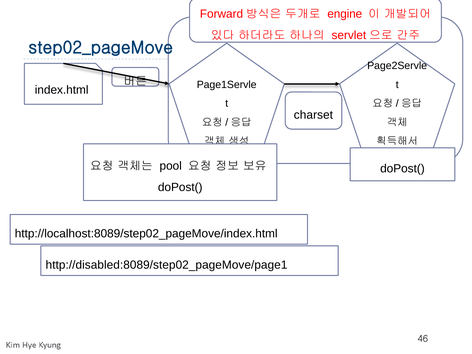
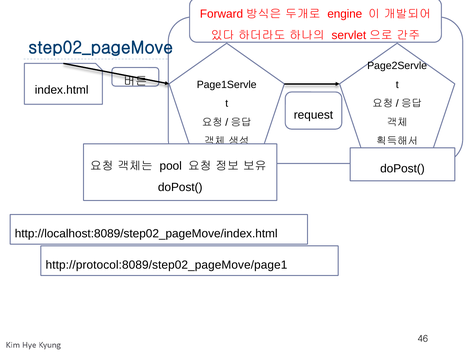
charset: charset -> request
http://disabled:8089/step02_pageMove/page1: http://disabled:8089/step02_pageMove/page1 -> http://protocol:8089/step02_pageMove/page1
